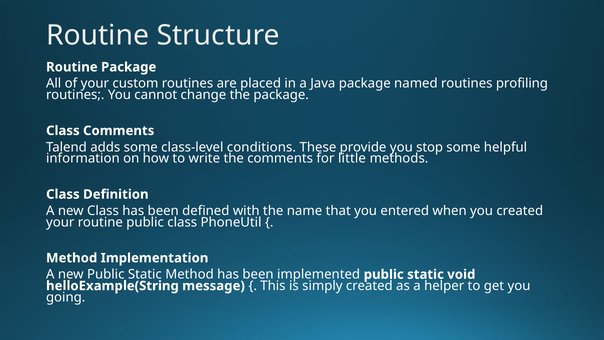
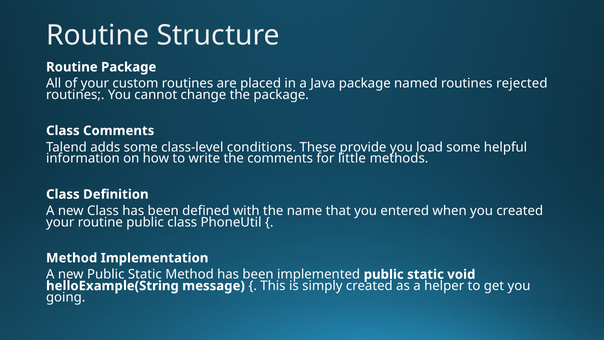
profiling: profiling -> rejected
stop: stop -> load
